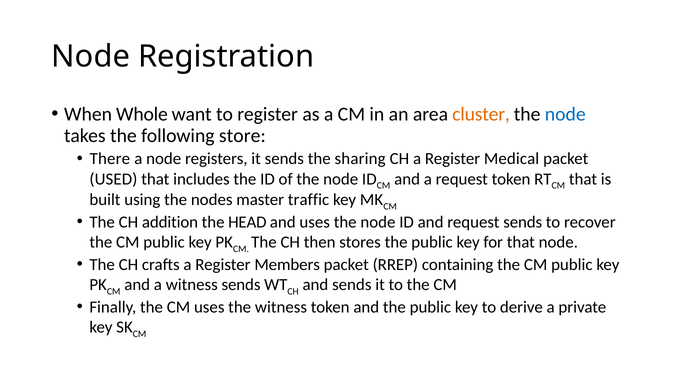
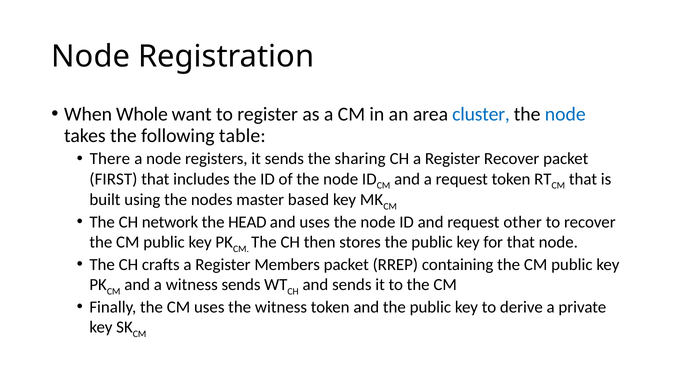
cluster colour: orange -> blue
store: store -> table
Register Medical: Medical -> Recover
USED: USED -> FIRST
traffic: traffic -> based
addition: addition -> network
request sends: sends -> other
